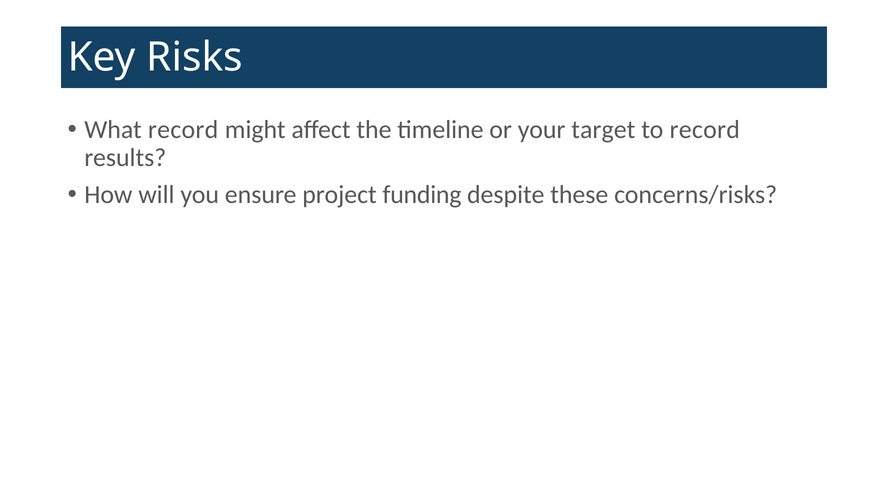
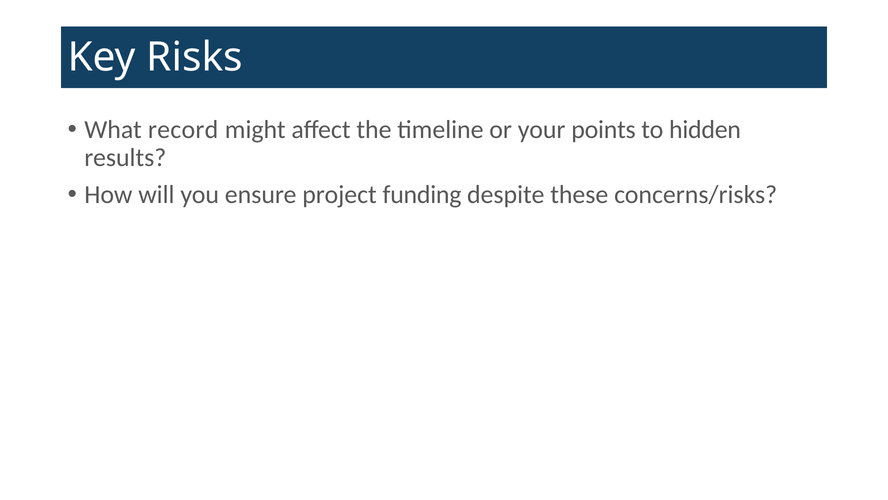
target: target -> points
to record: record -> hidden
